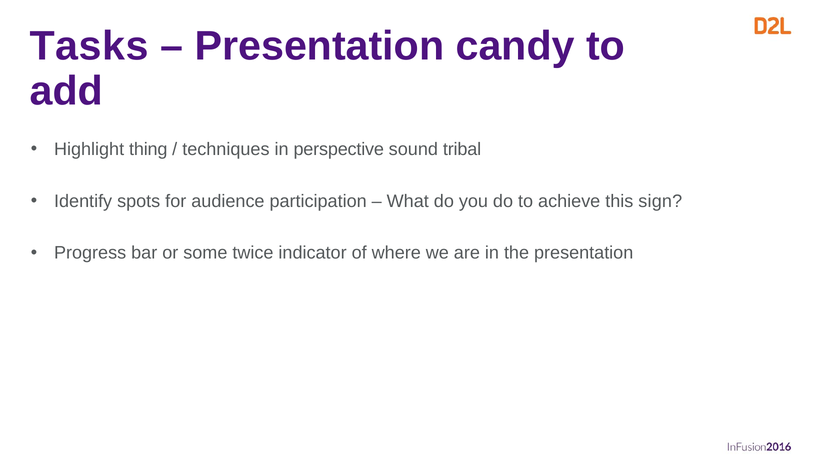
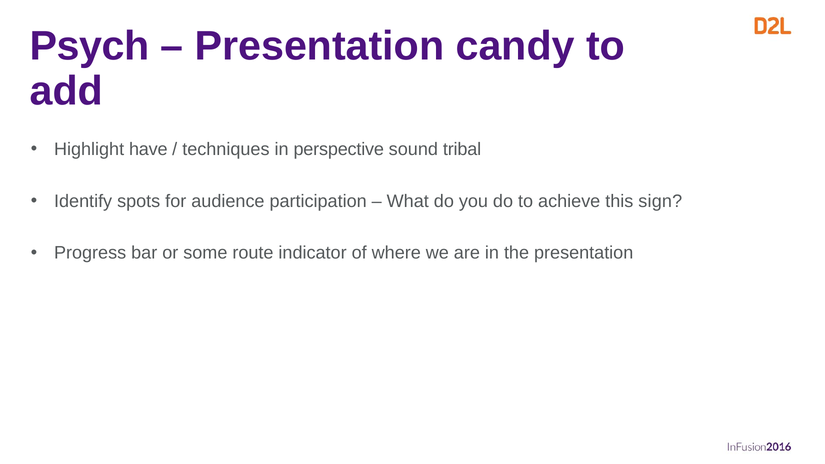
Tasks: Tasks -> Psych
thing: thing -> have
twice: twice -> route
